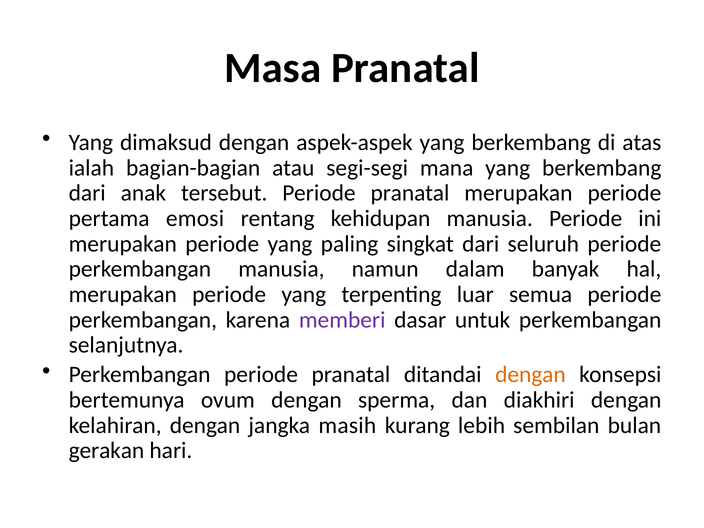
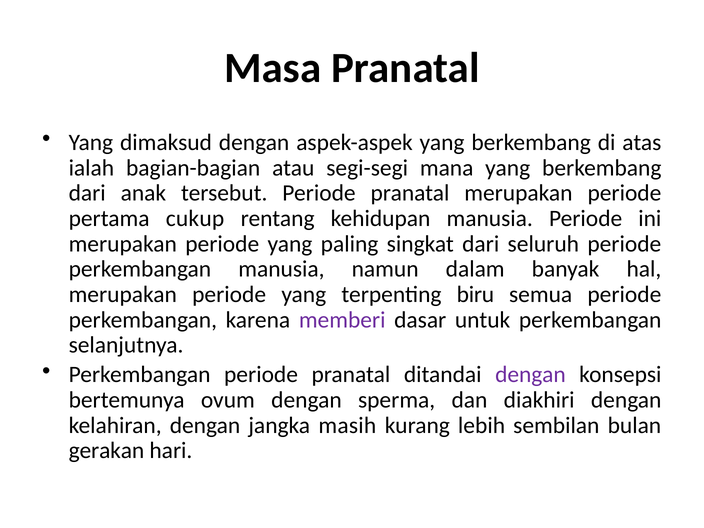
emosi: emosi -> cukup
luar: luar -> biru
dengan at (530, 375) colour: orange -> purple
